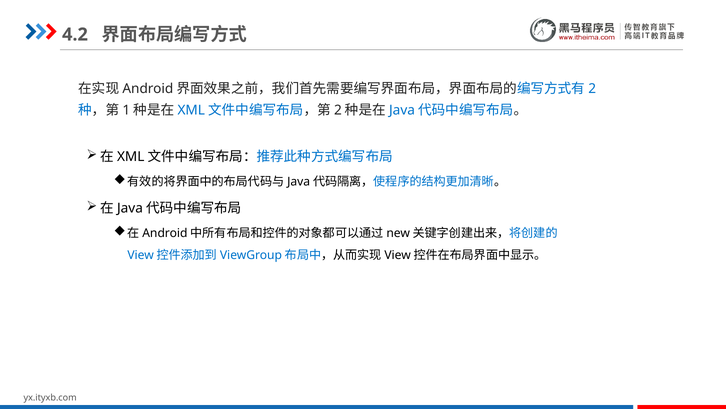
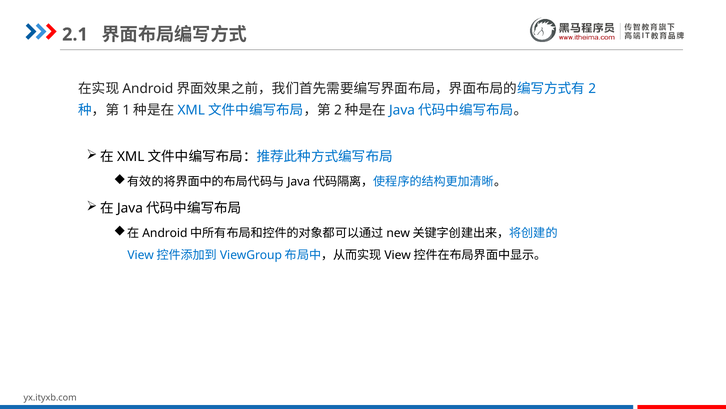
4.2: 4.2 -> 2.1
